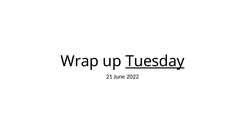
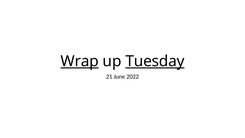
Wrap underline: none -> present
